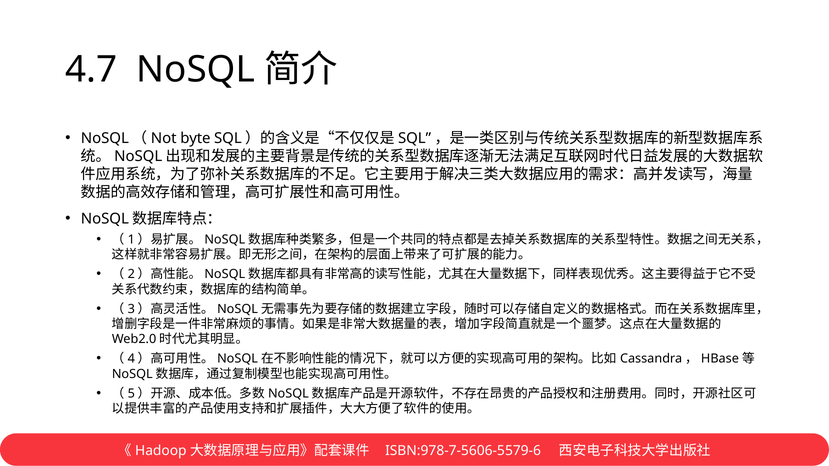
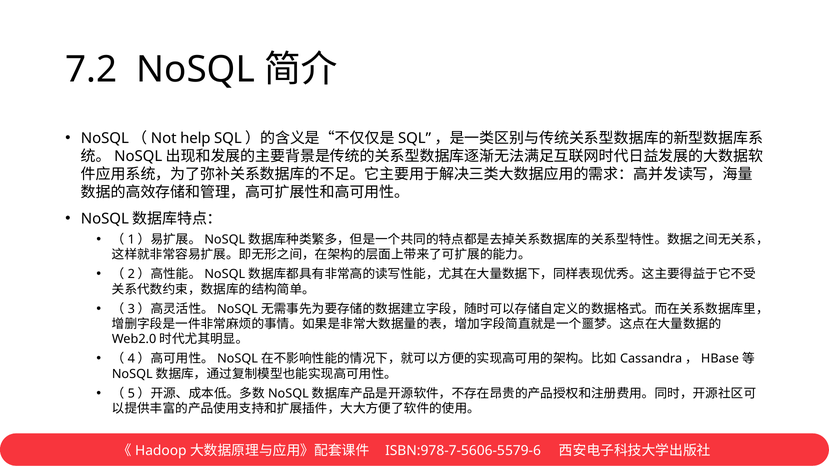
4.7: 4.7 -> 7.2
byte: byte -> help
